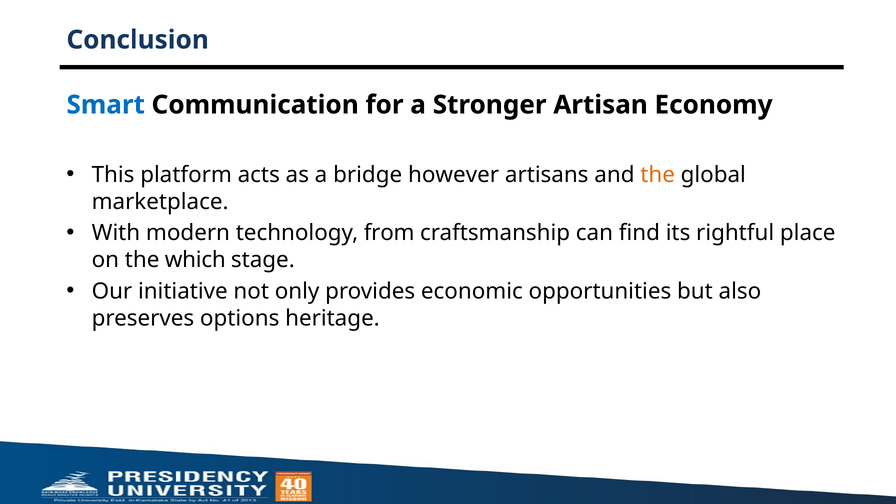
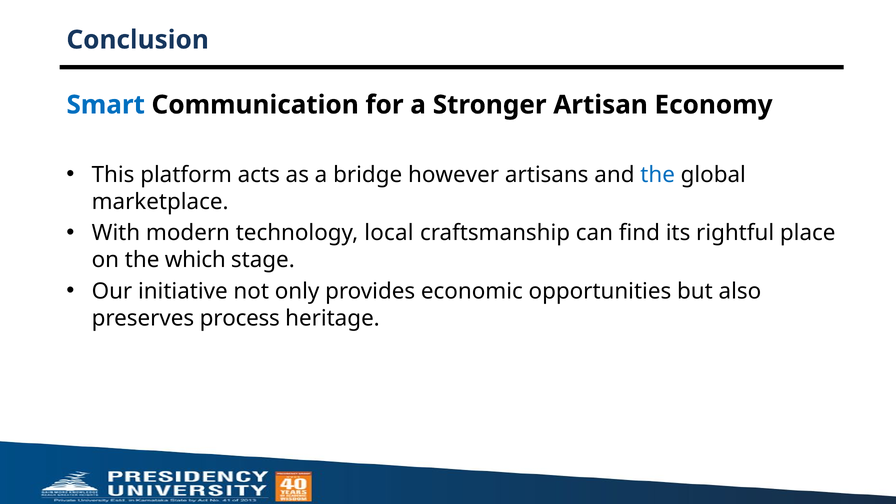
the at (658, 175) colour: orange -> blue
from: from -> local
options: options -> process
